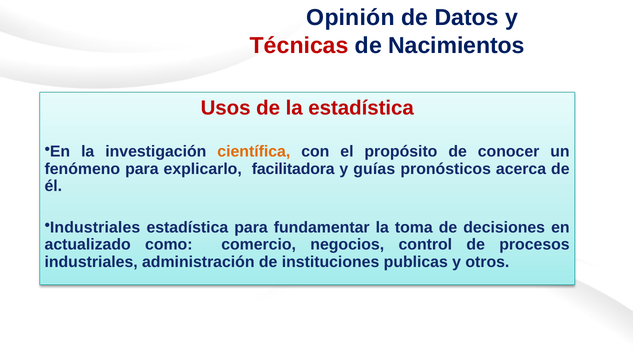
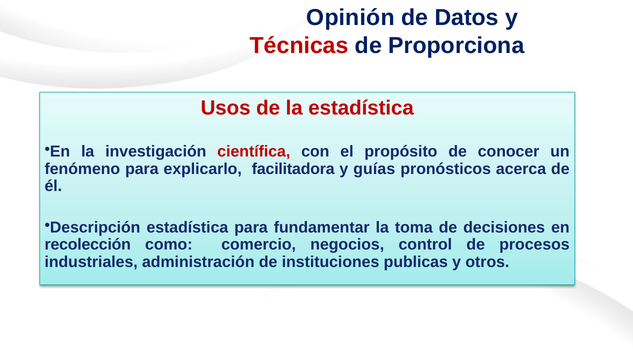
Nacimientos: Nacimientos -> Proporciona
científica colour: orange -> red
Industriales at (95, 228): Industriales -> Descripción
actualizado: actualizado -> recolección
